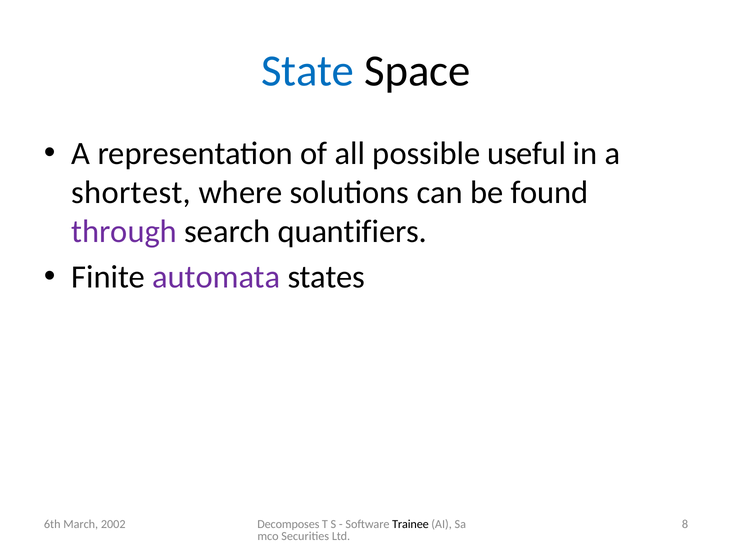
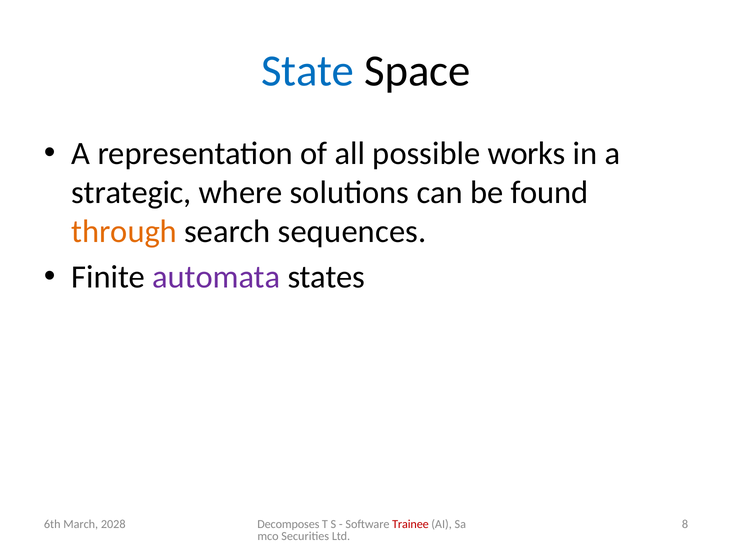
useful: useful -> works
shortest: shortest -> strategic
through colour: purple -> orange
quantifiers: quantifiers -> sequences
Trainee colour: black -> red
2002: 2002 -> 2028
